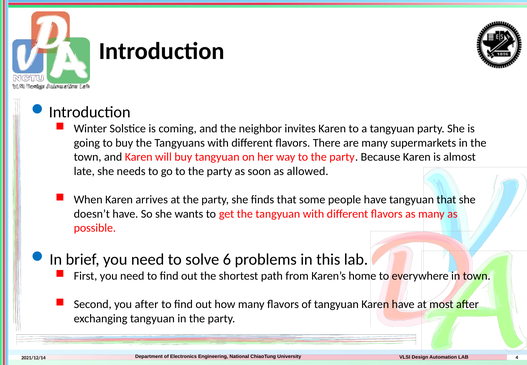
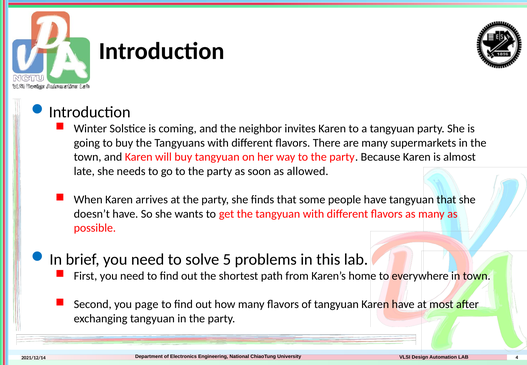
6: 6 -> 5
you after: after -> page
